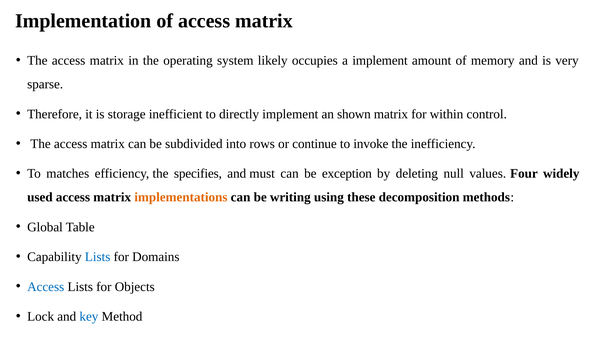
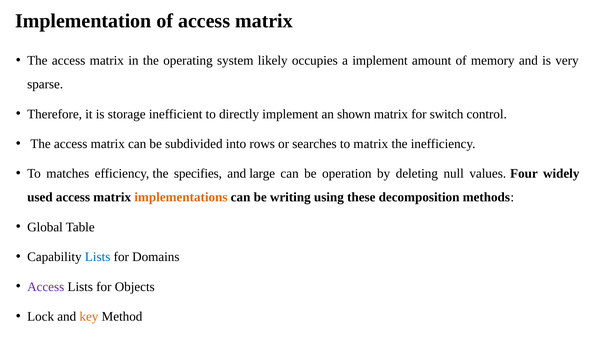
within: within -> switch
continue: continue -> searches
to invoke: invoke -> matrix
must: must -> large
exception: exception -> operation
Access at (46, 287) colour: blue -> purple
key colour: blue -> orange
